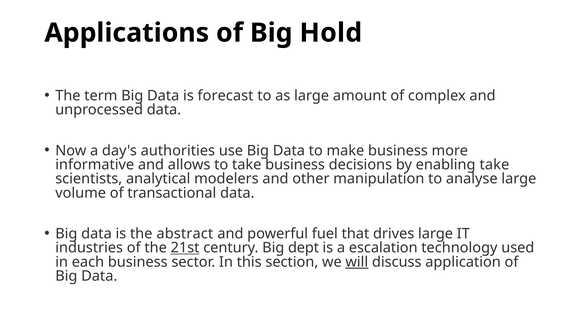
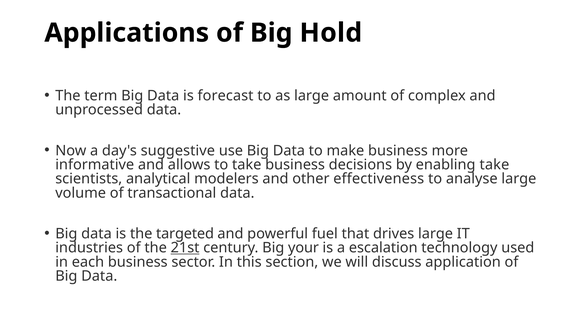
authorities: authorities -> suggestive
manipulation: manipulation -> effectiveness
abstract: abstract -> targeted
dept: dept -> your
will underline: present -> none
